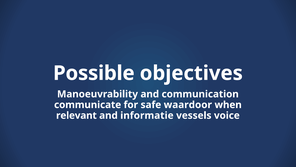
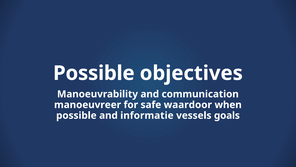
communicate: communicate -> manoeuvreer
relevant at (76, 115): relevant -> possible
voice: voice -> goals
